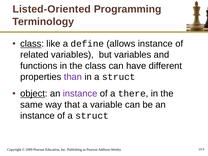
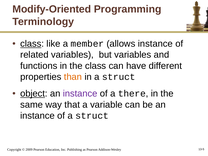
Listed-Oriented: Listed-Oriented -> Modify-Oriented
define: define -> member
than colour: purple -> orange
